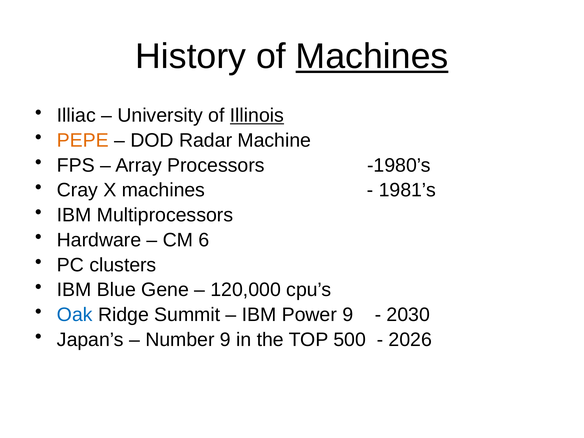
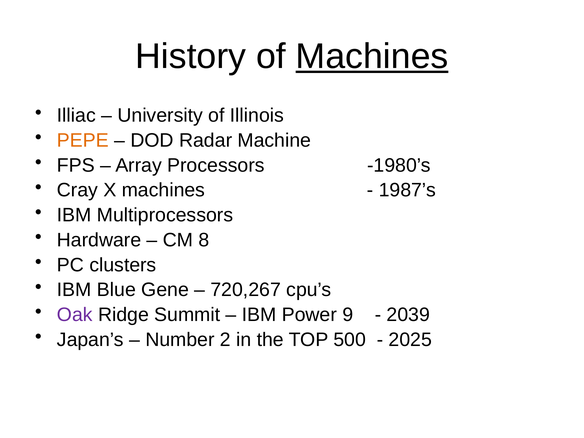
Illinois underline: present -> none
1981’s: 1981’s -> 1987’s
6: 6 -> 8
120,000: 120,000 -> 720,267
Oak colour: blue -> purple
2030: 2030 -> 2039
Number 9: 9 -> 2
2026: 2026 -> 2025
